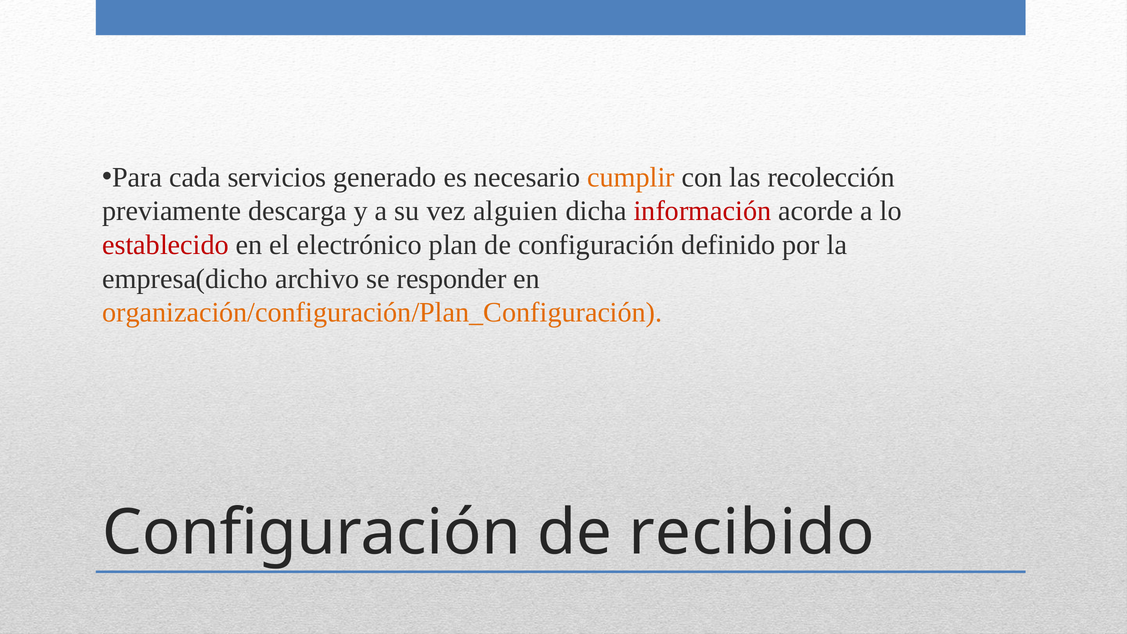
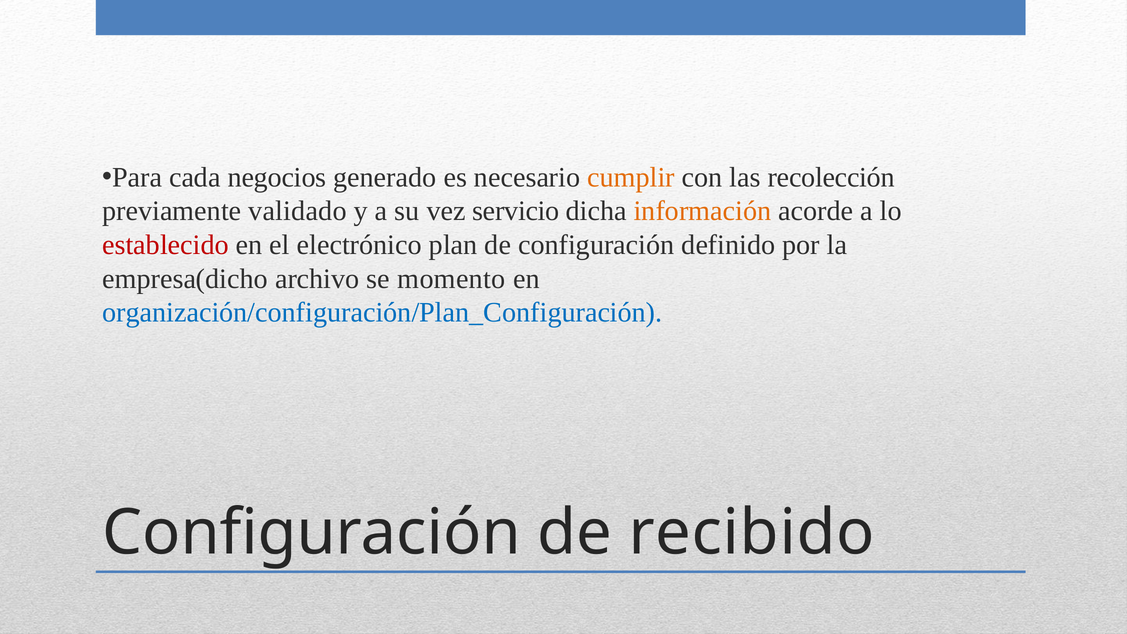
servicios: servicios -> negocios
descarga: descarga -> validado
alguien: alguien -> servicio
información colour: red -> orange
responder: responder -> momento
organización/configuración/Plan_Configuración colour: orange -> blue
